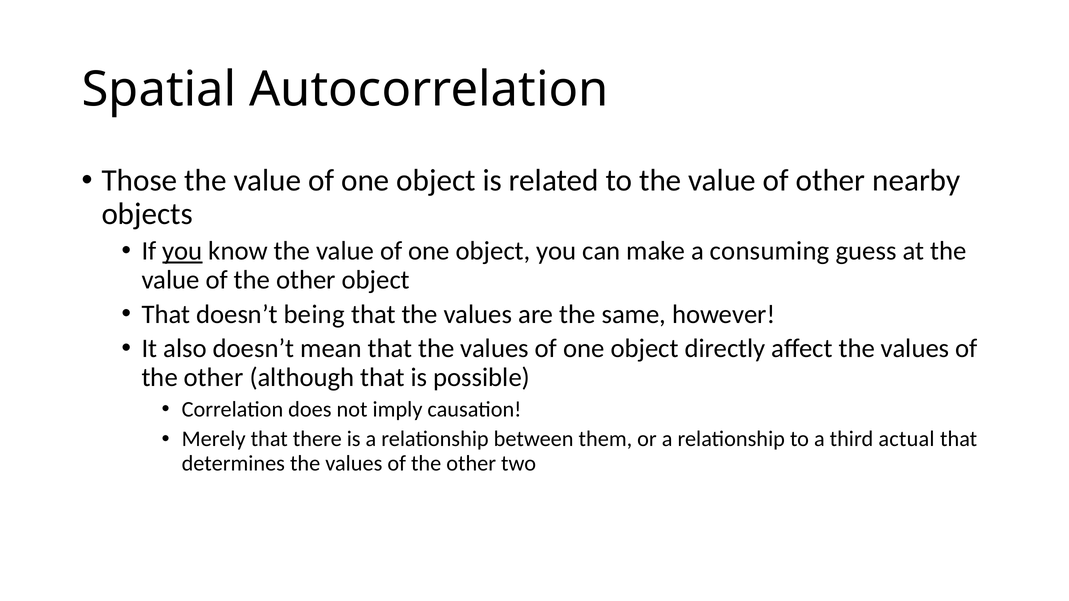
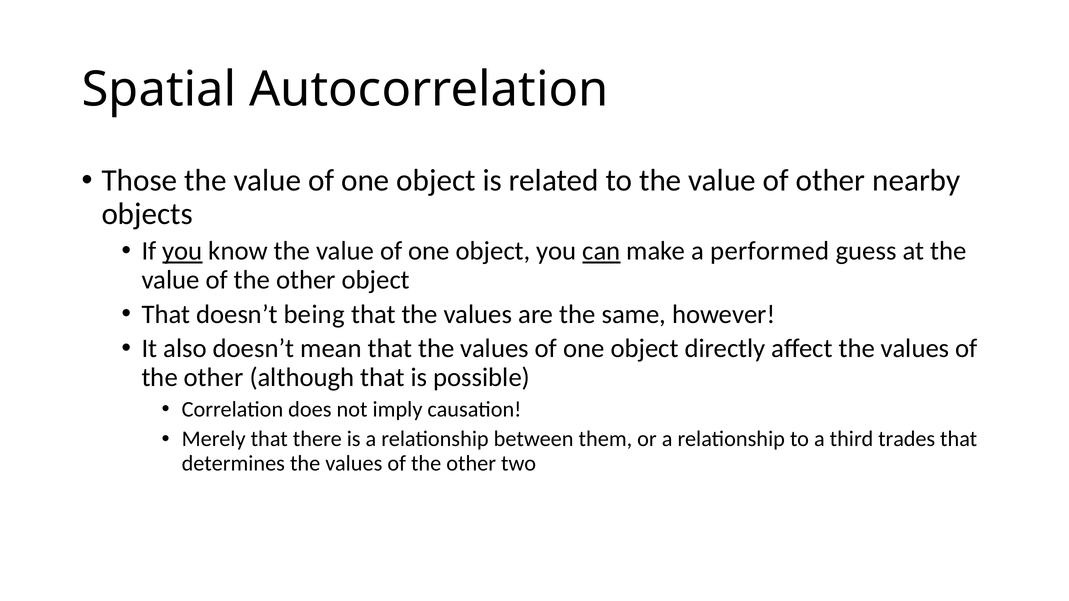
can underline: none -> present
consuming: consuming -> performed
actual: actual -> trades
